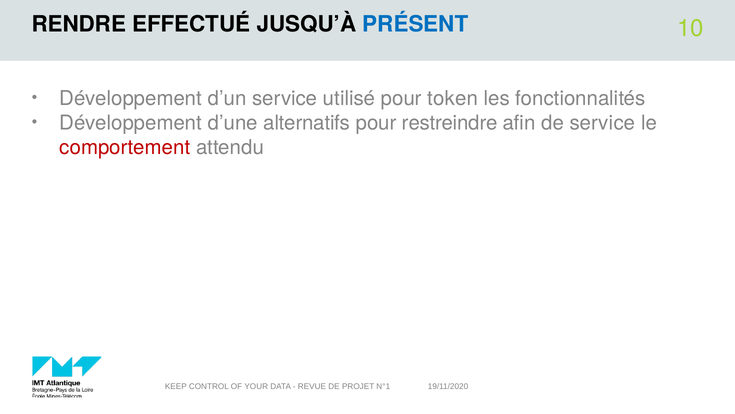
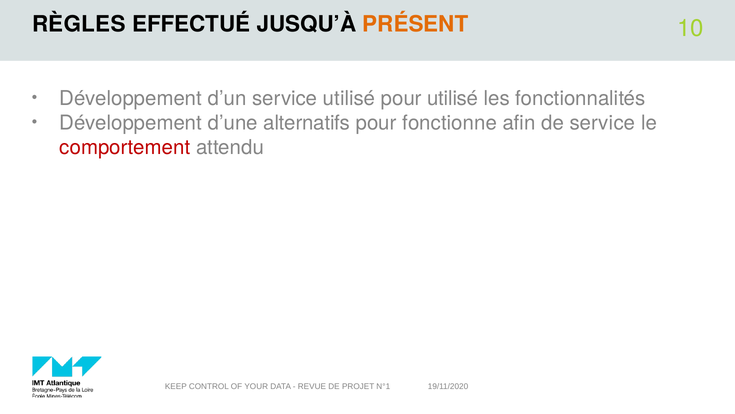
RENDRE: RENDRE -> RÈGLES
PRÉSENT colour: blue -> orange
pour token: token -> utilisé
restreindre: restreindre -> fonctionne
